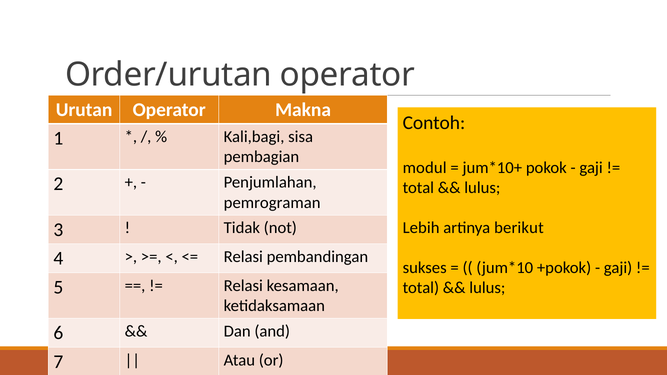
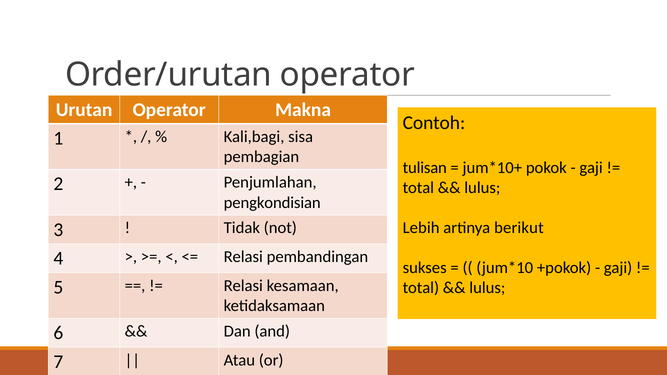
modul: modul -> tulisan
pemrograman: pemrograman -> pengkondisian
